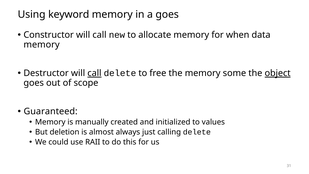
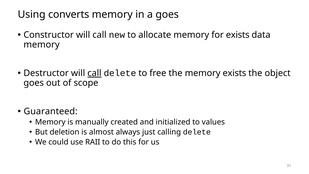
keyword: keyword -> converts
for when: when -> exists
memory some: some -> exists
object underline: present -> none
